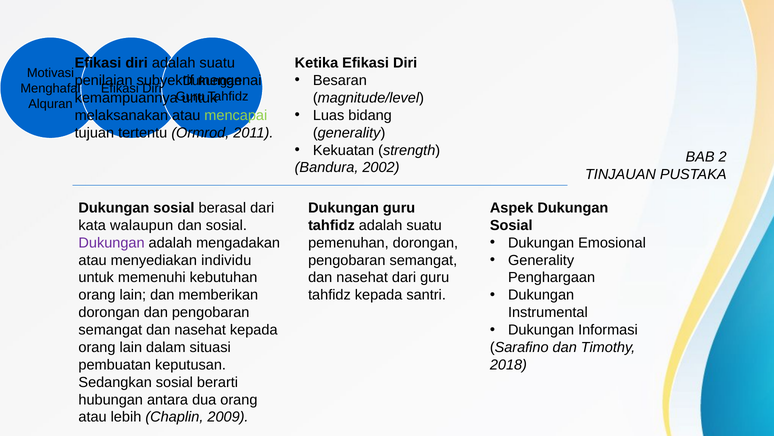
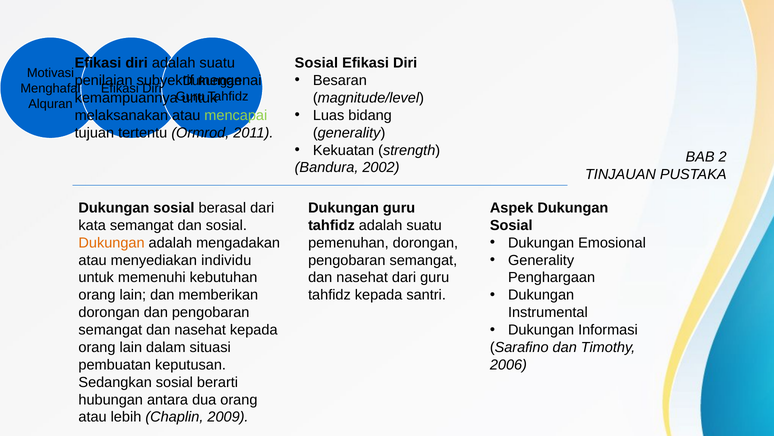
Ketika at (316, 63): Ketika -> Sosial
kata walaupun: walaupun -> semangat
Dukungan at (112, 242) colour: purple -> orange
2018: 2018 -> 2006
